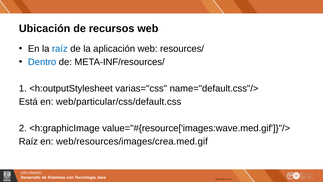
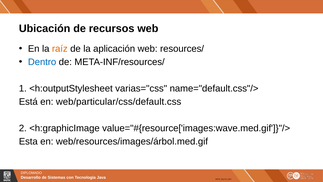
raíz at (60, 49) colour: blue -> orange
Raíz at (28, 141): Raíz -> Esta
web/resources/images/crea.med.gif: web/resources/images/crea.med.gif -> web/resources/images/árbol.med.gif
